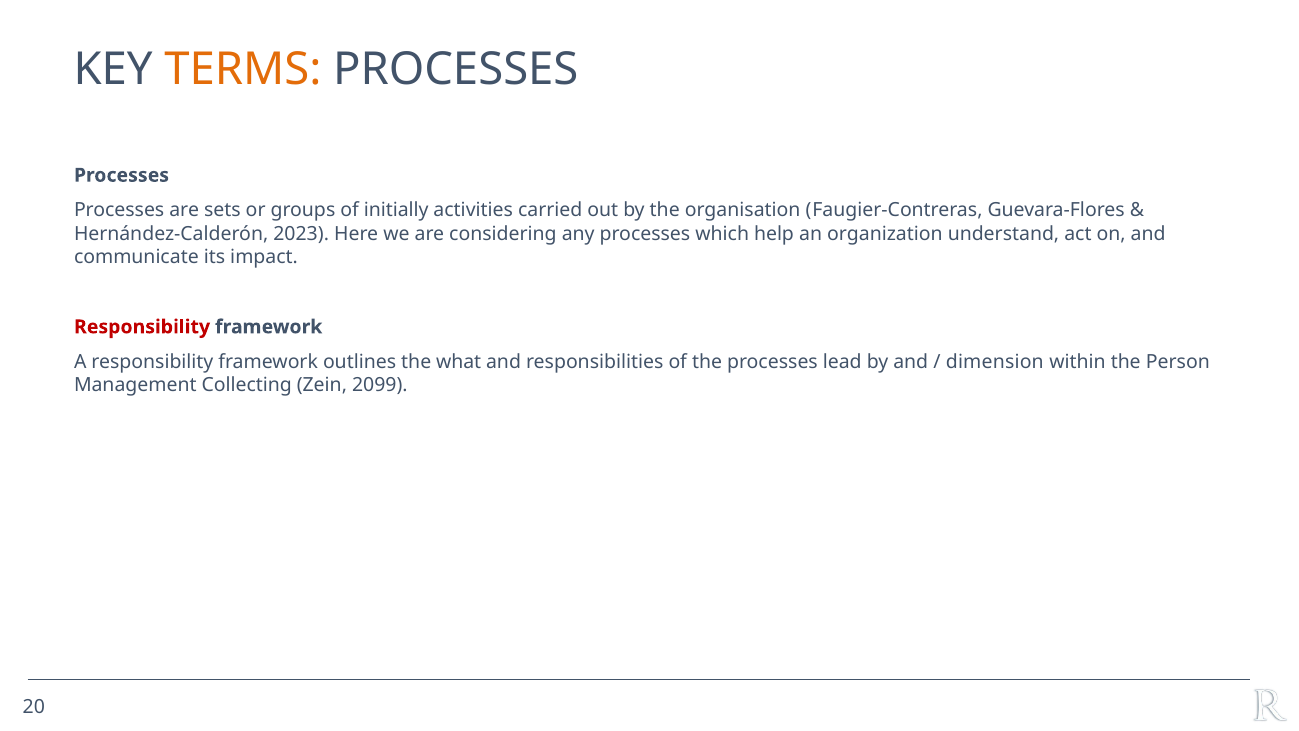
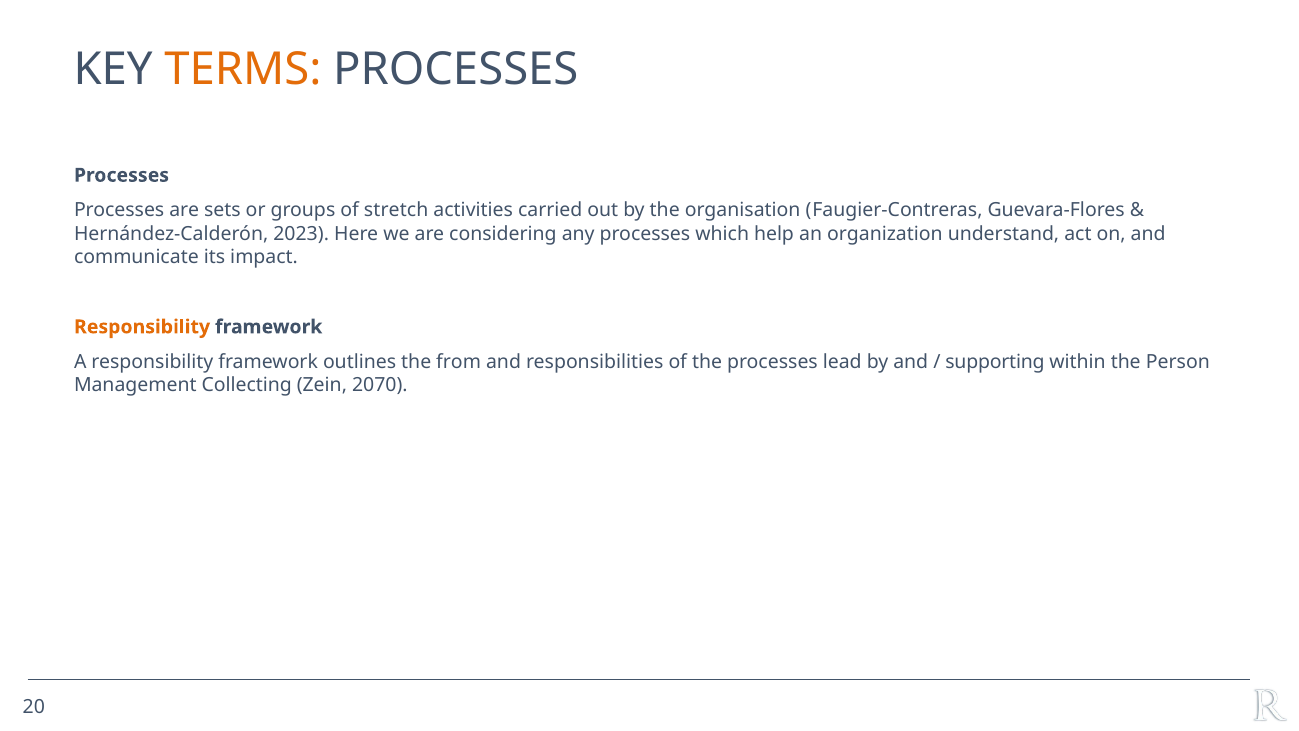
initially: initially -> stretch
Responsibility at (142, 327) colour: red -> orange
what: what -> from
dimension: dimension -> supporting
2099: 2099 -> 2070
